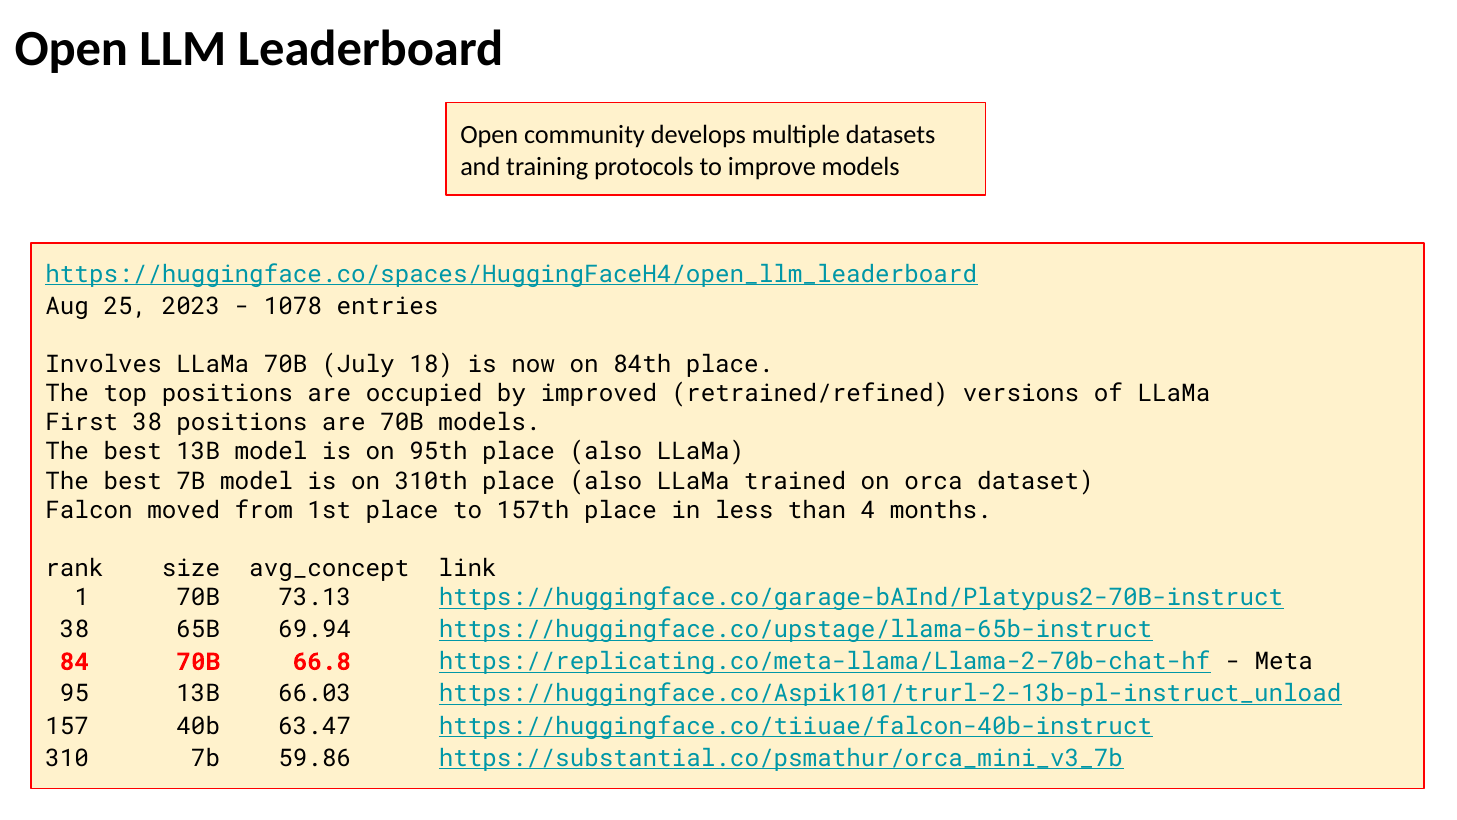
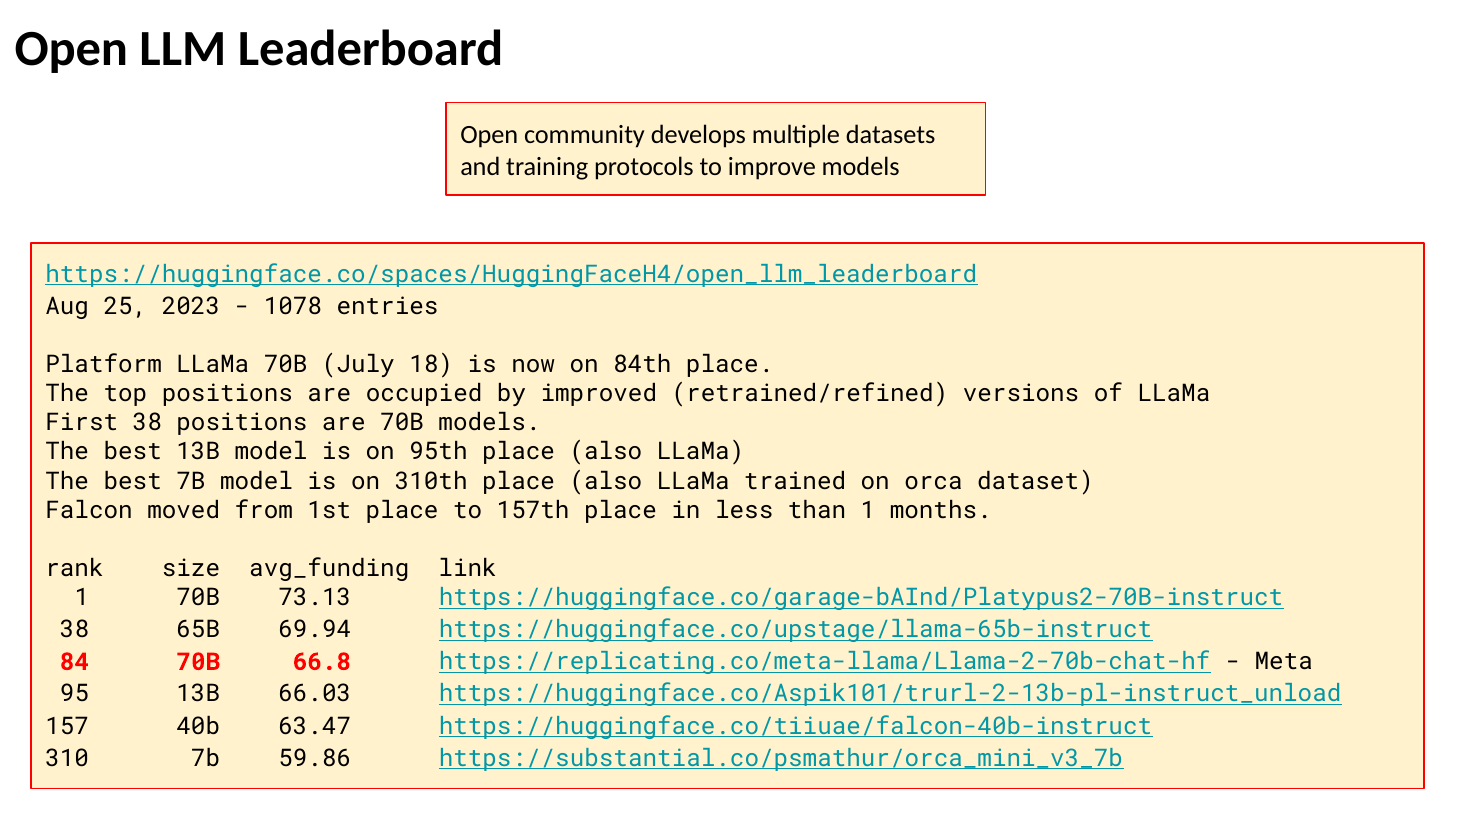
Involves: Involves -> Platform
than 4: 4 -> 1
avg_concept: avg_concept -> avg_funding
